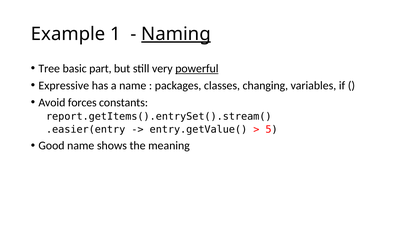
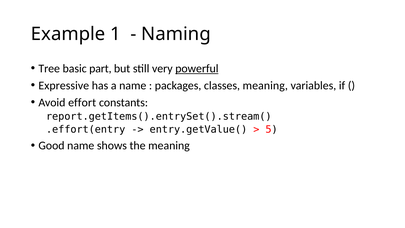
Naming underline: present -> none
classes changing: changing -> meaning
forces: forces -> effort
.easier(entry: .easier(entry -> .effort(entry
